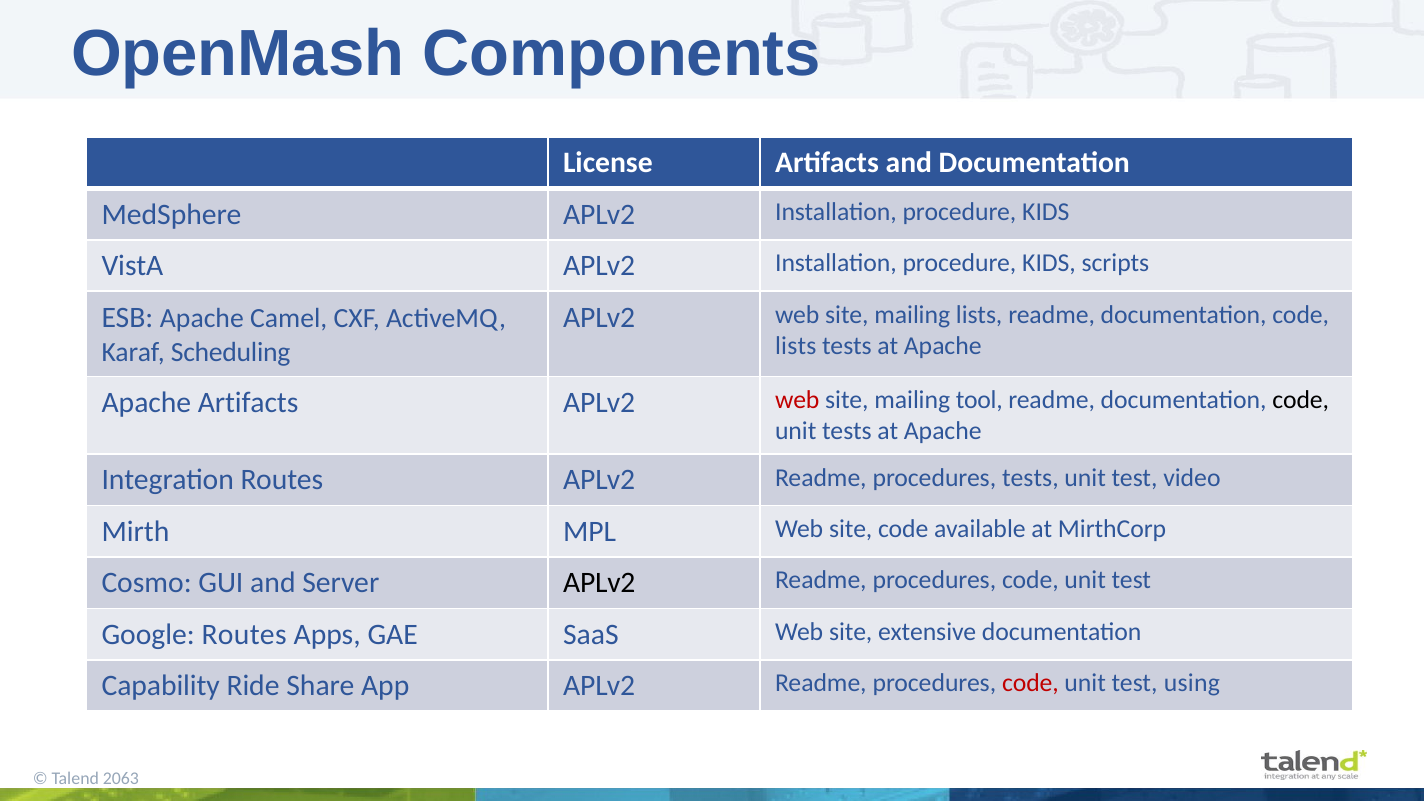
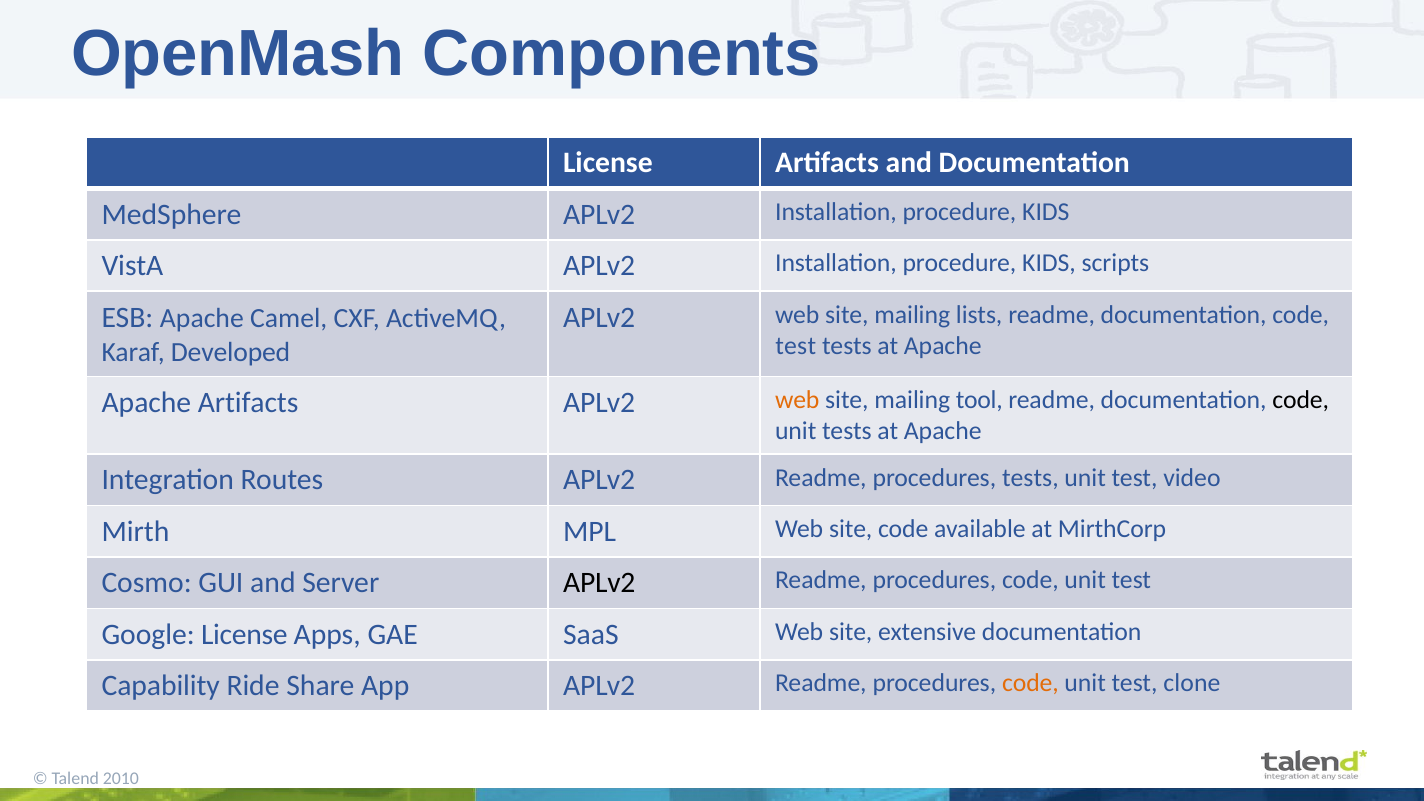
lists at (796, 346): lists -> test
Scheduling: Scheduling -> Developed
web at (797, 400) colour: red -> orange
Google Routes: Routes -> License
code at (1030, 683) colour: red -> orange
using: using -> clone
2063: 2063 -> 2010
